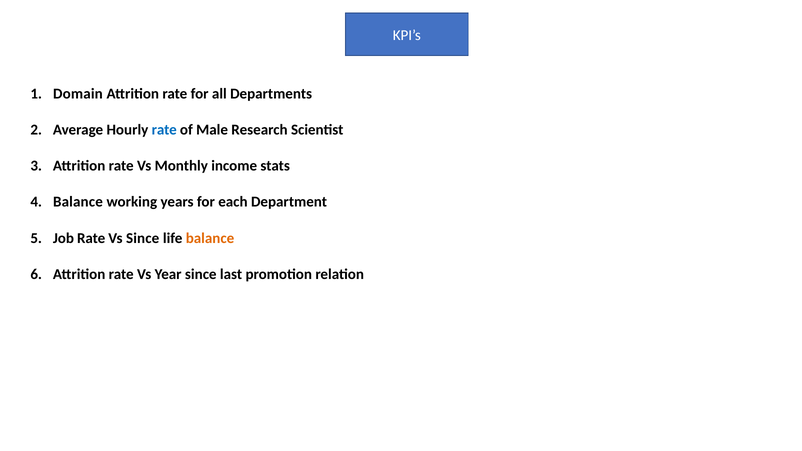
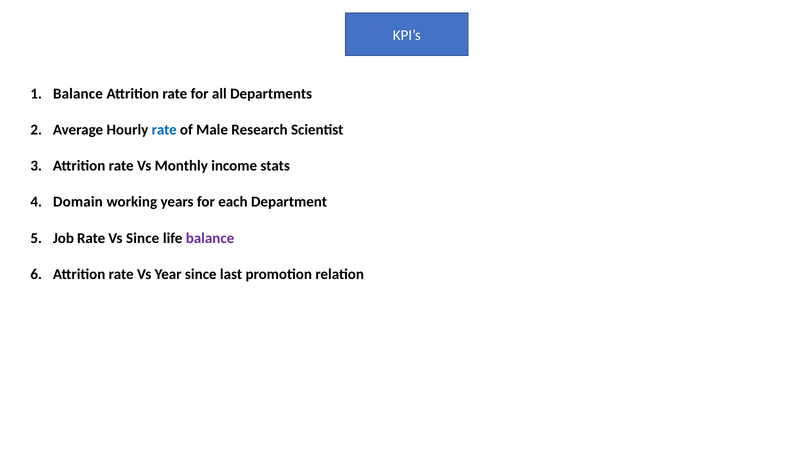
Domain at (78, 94): Domain -> Balance
Balance at (78, 202): Balance -> Domain
balance at (210, 238) colour: orange -> purple
